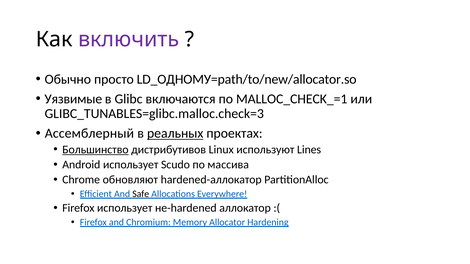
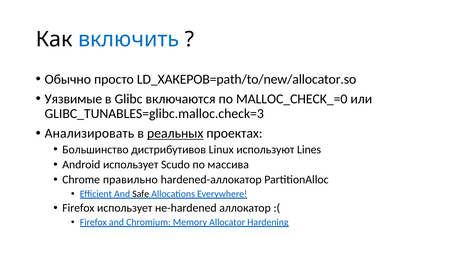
включить colour: purple -> blue
LD_ОДНОМУ=path/to/new/allocator.so: LD_ОДНОМУ=path/to/new/allocator.so -> LD_ХАКЕРОВ=path/to/new/allocator.so
MALLOC_CHECK_=1: MALLOC_CHECK_=1 -> MALLOC_CHECK_=0
Ассемблерный: Ассемблерный -> Анализировать
Большинство underline: present -> none
обновляют: обновляют -> правильно
